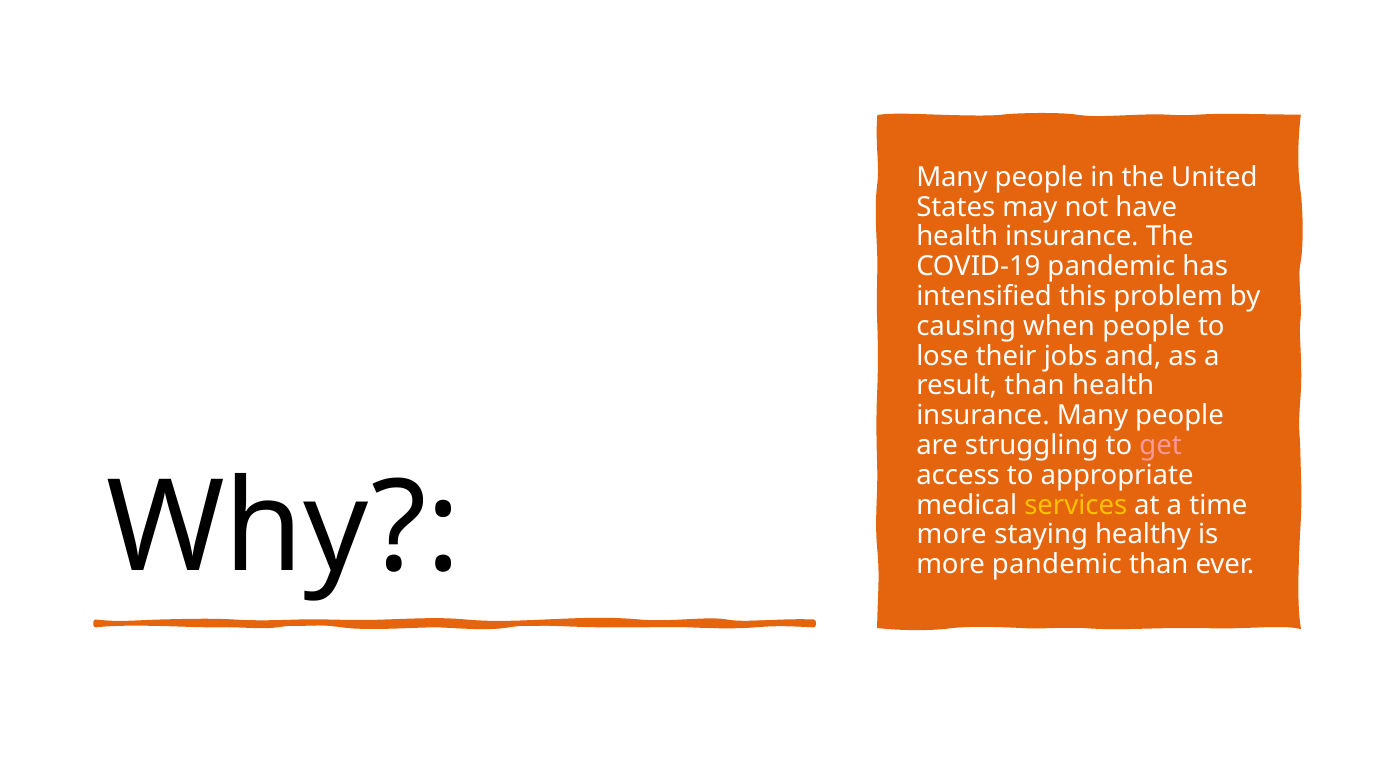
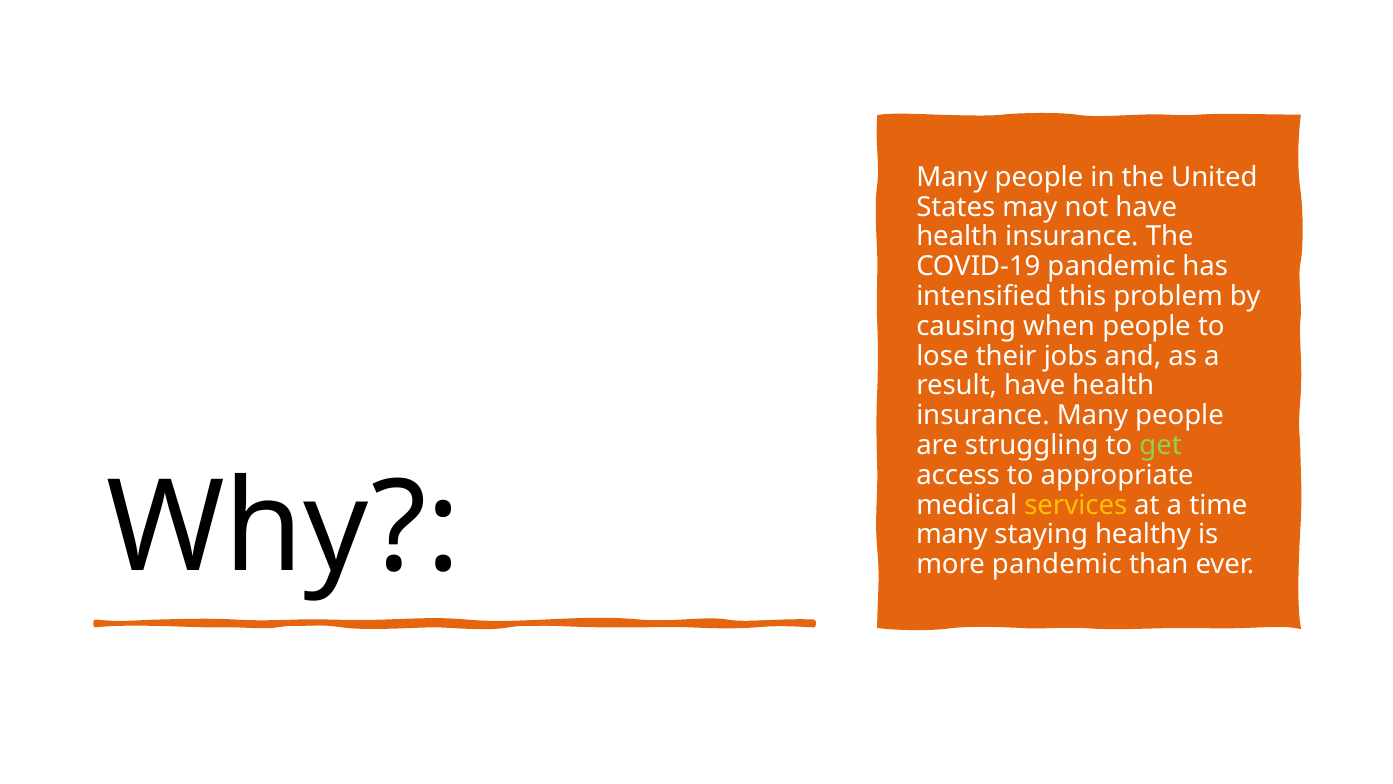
result than: than -> have
get colour: pink -> light green
more at (952, 534): more -> many
